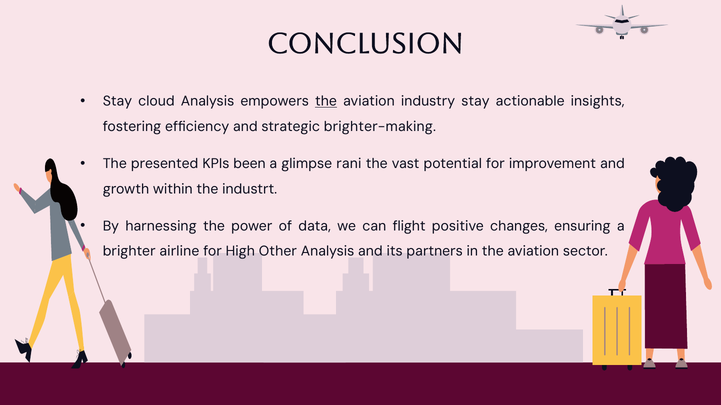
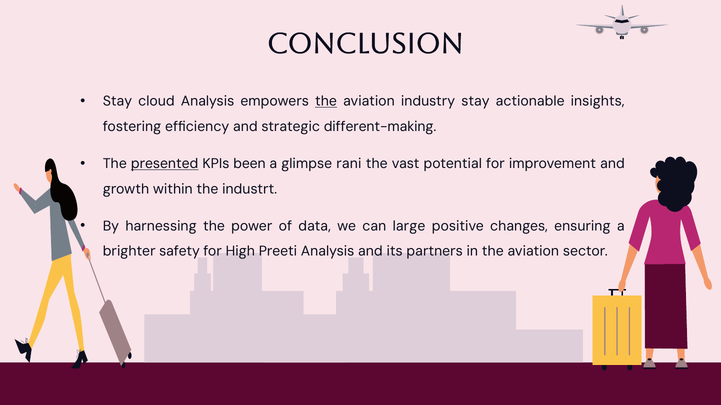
brighter-making: brighter-making -> different-making
presented underline: none -> present
flight: flight -> large
airline: airline -> safety
Other: Other -> Preeti
